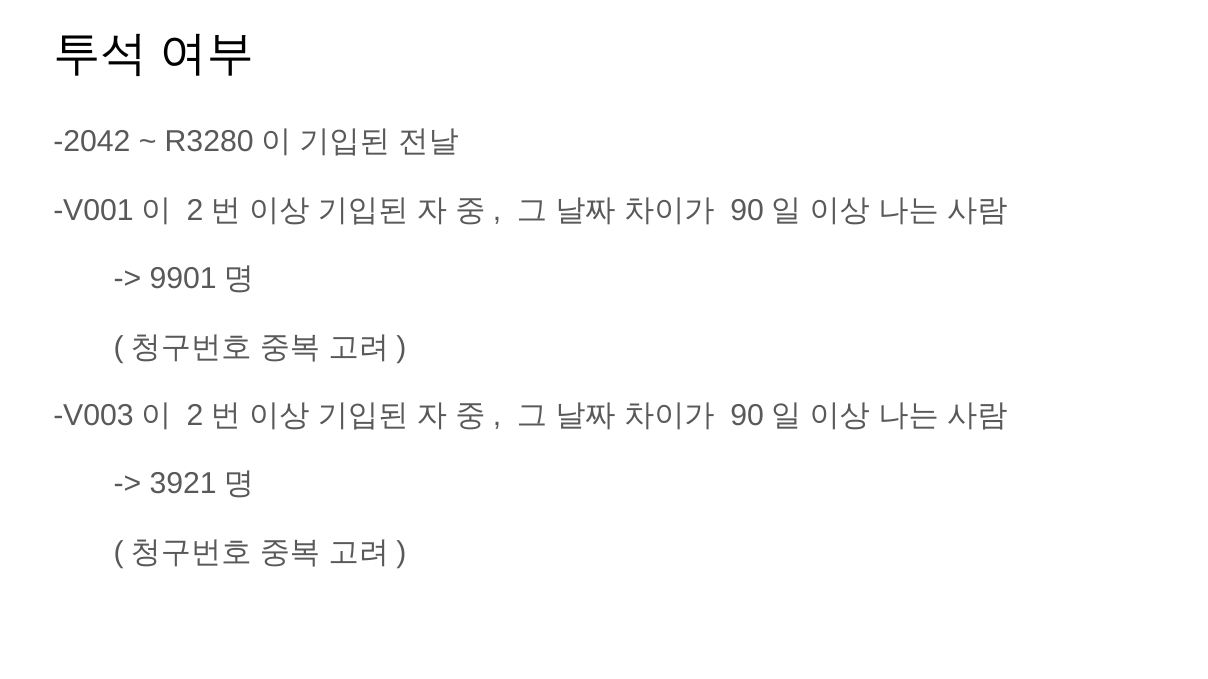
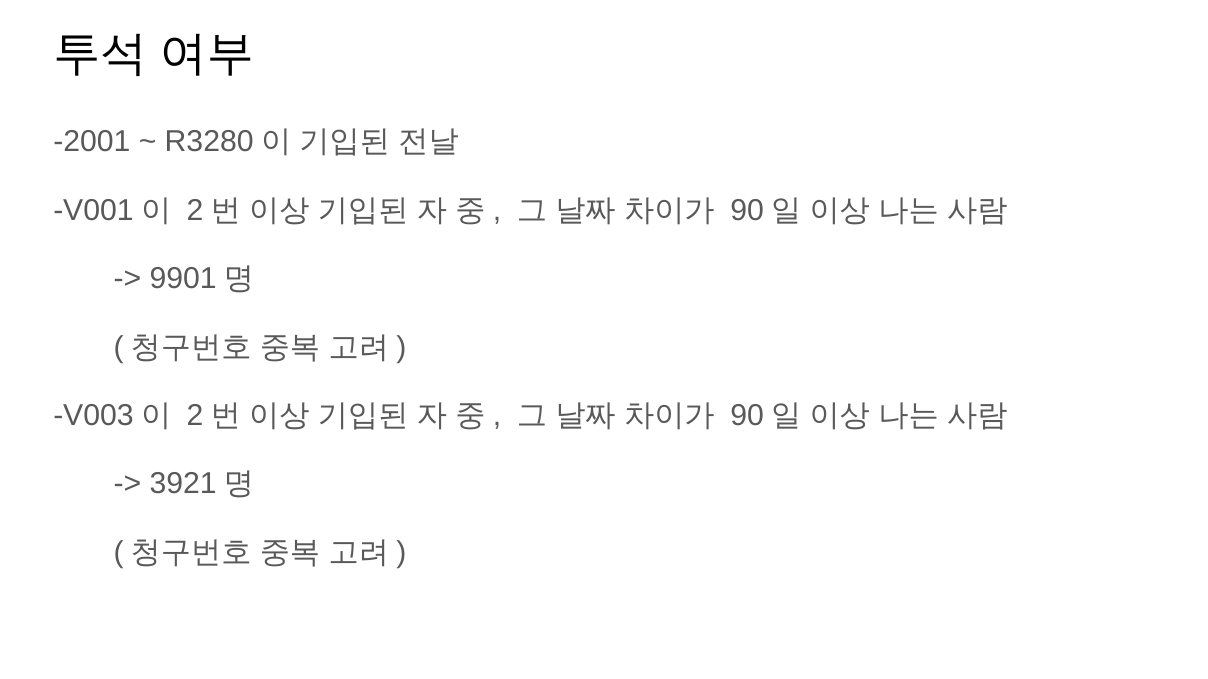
-2042: -2042 -> -2001
